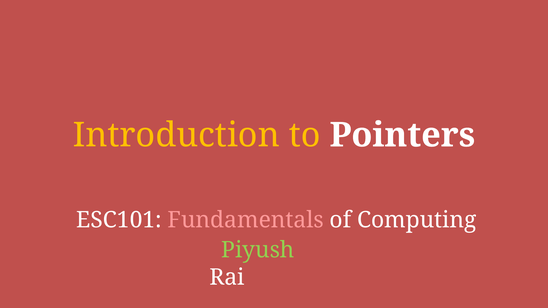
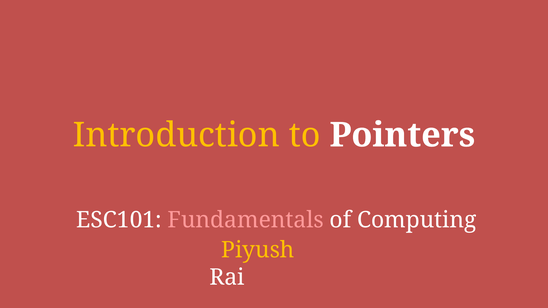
Piyush colour: light green -> yellow
